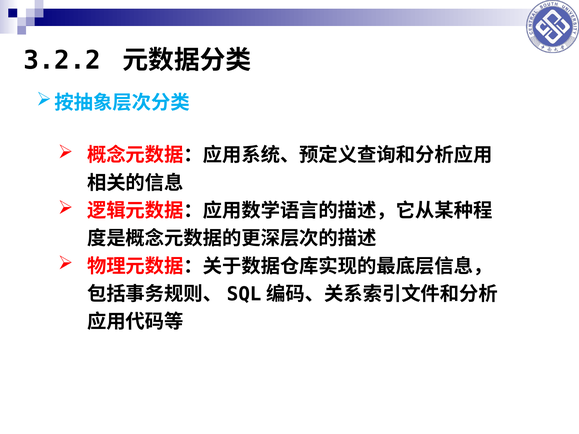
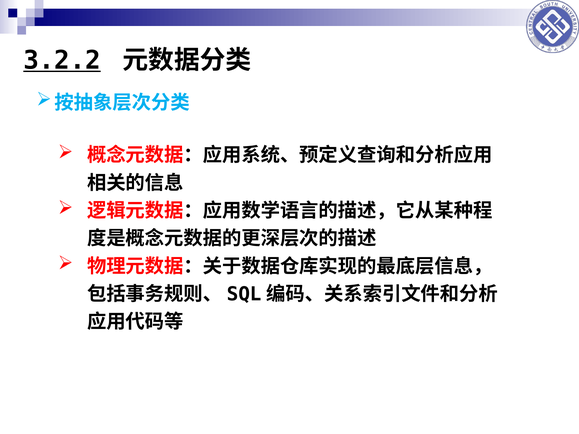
3.2.2 underline: none -> present
